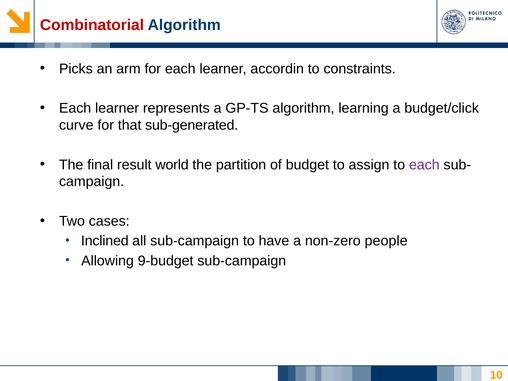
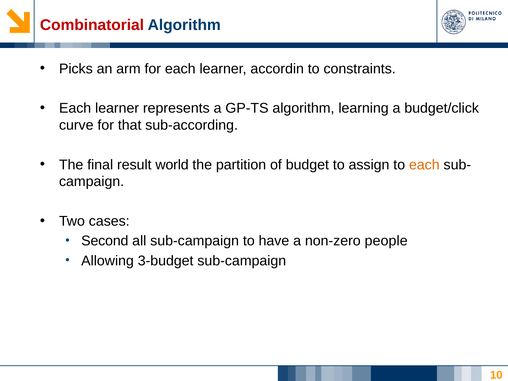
sub-generated: sub-generated -> sub-according
each at (424, 165) colour: purple -> orange
Inclined: Inclined -> Second
9-budget: 9-budget -> 3-budget
